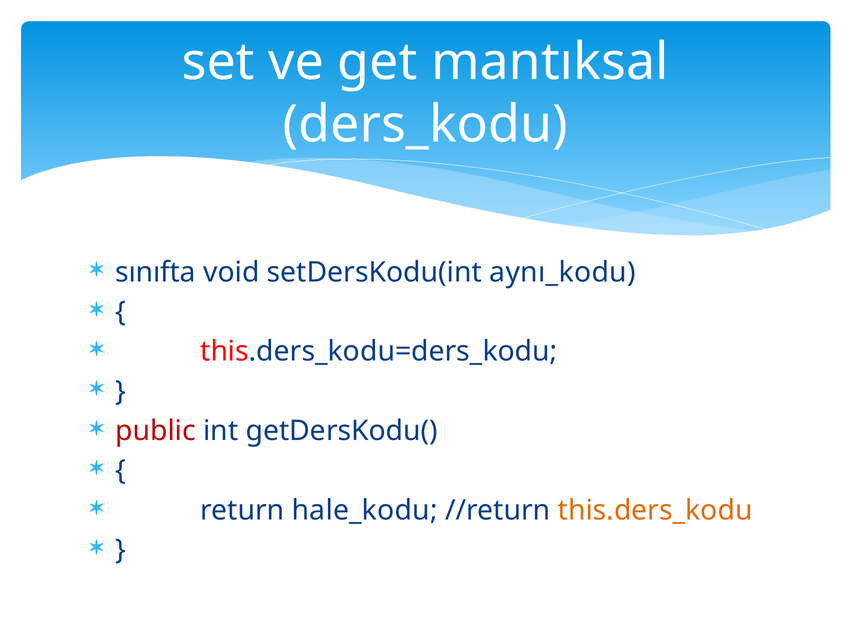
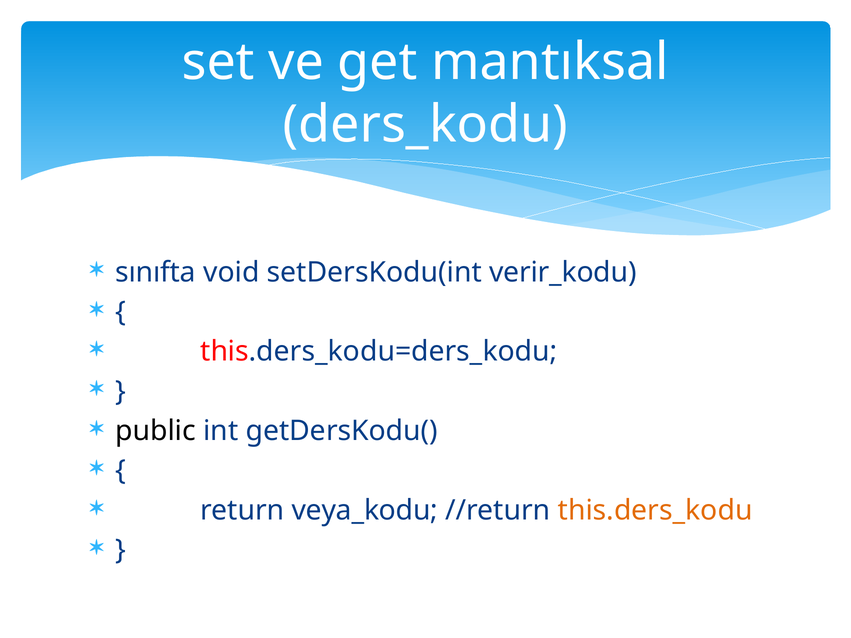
aynı_kodu: aynı_kodu -> verir_kodu
public colour: red -> black
hale_kodu: hale_kodu -> veya_kodu
